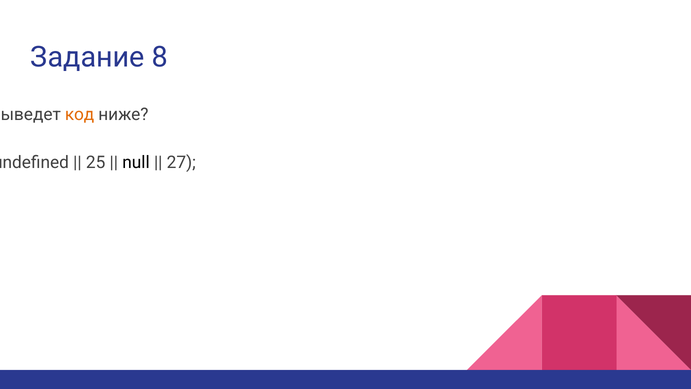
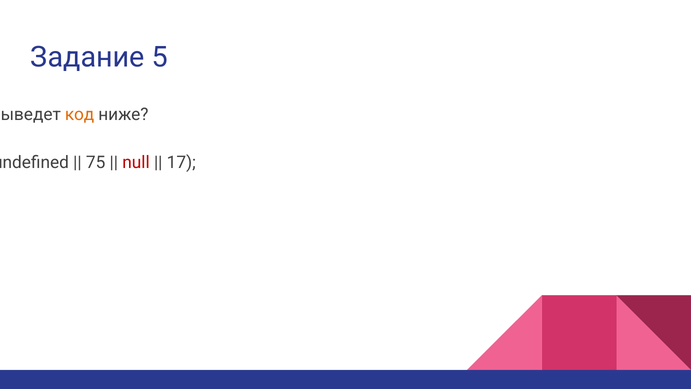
8: 8 -> 5
25: 25 -> 75
null colour: black -> red
27: 27 -> 17
